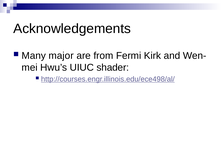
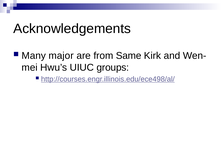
Fermi: Fermi -> Same
shader: shader -> groups
